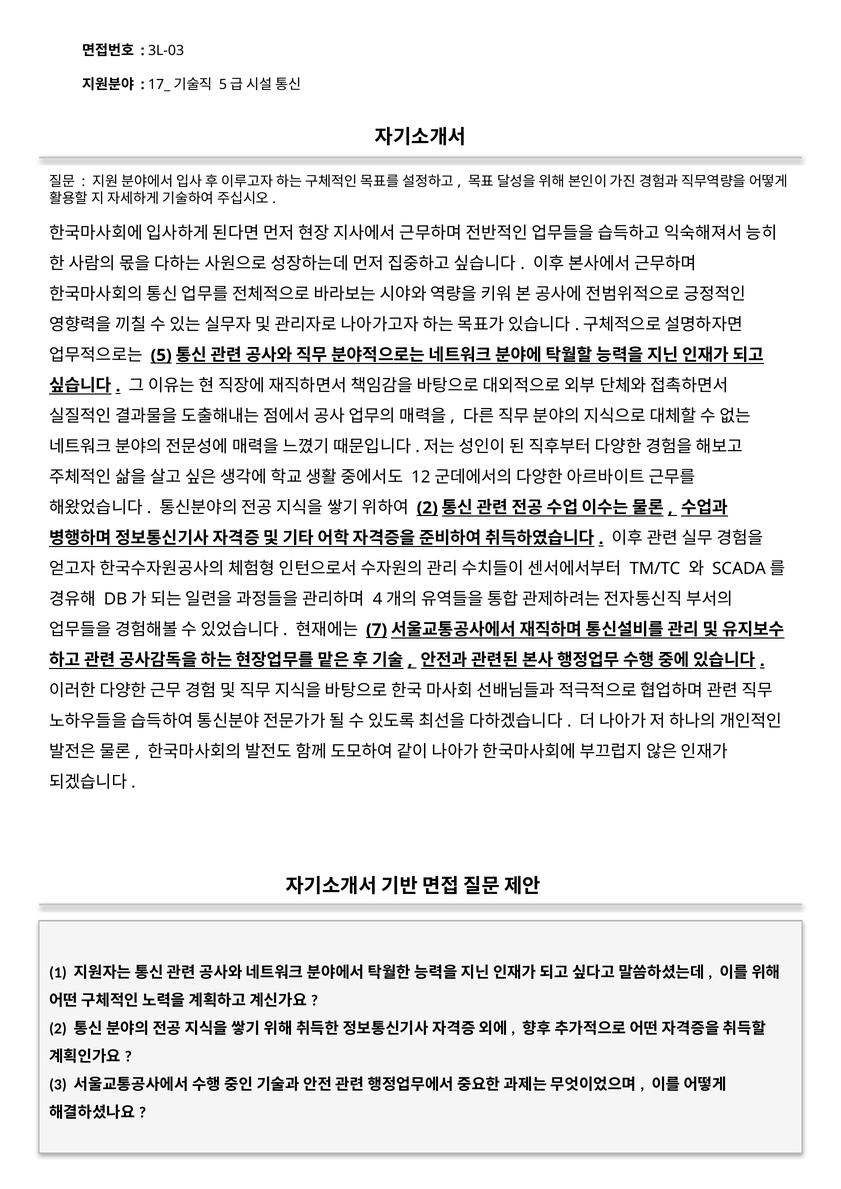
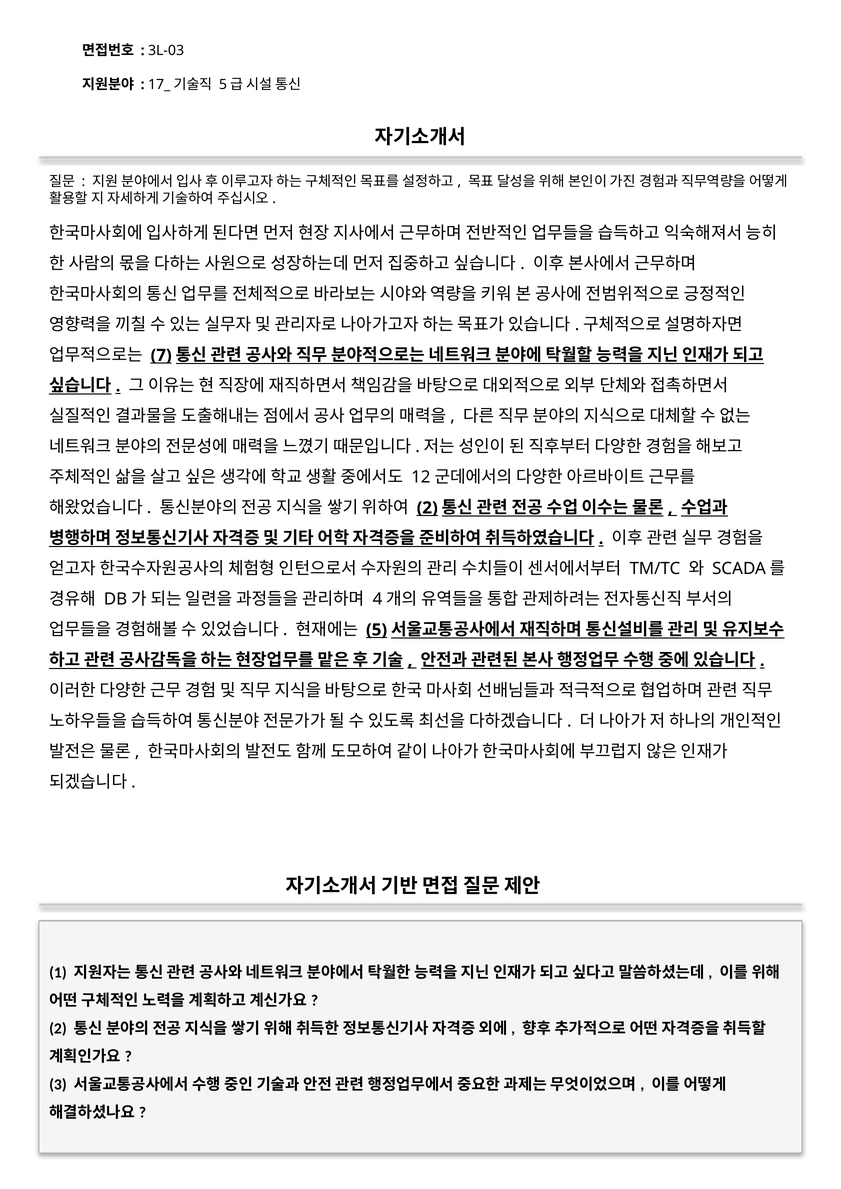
5: 5 -> 7
7: 7 -> 5
